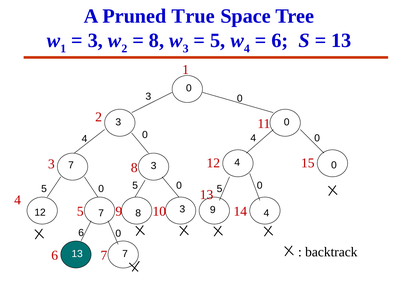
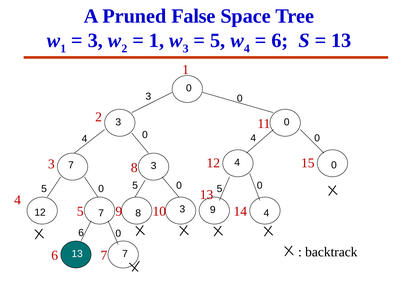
True: True -> False
8 at (157, 41): 8 -> 1
